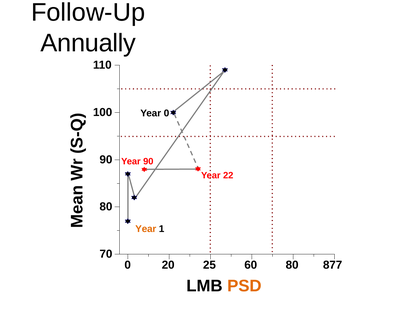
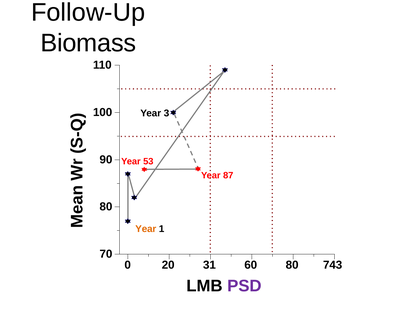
Annually: Annually -> Biomass
Year 0: 0 -> 3
Year 90: 90 -> 53
22: 22 -> 87
25: 25 -> 31
877: 877 -> 743
PSD colour: orange -> purple
